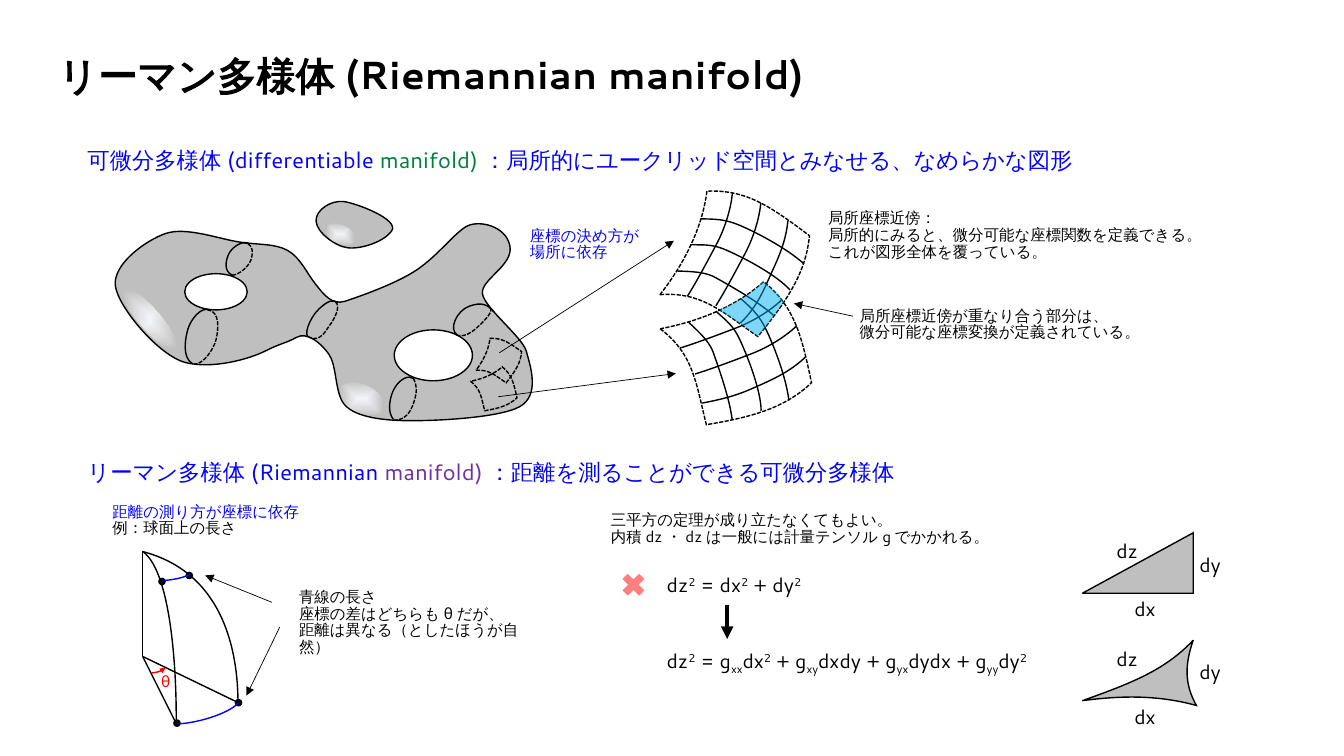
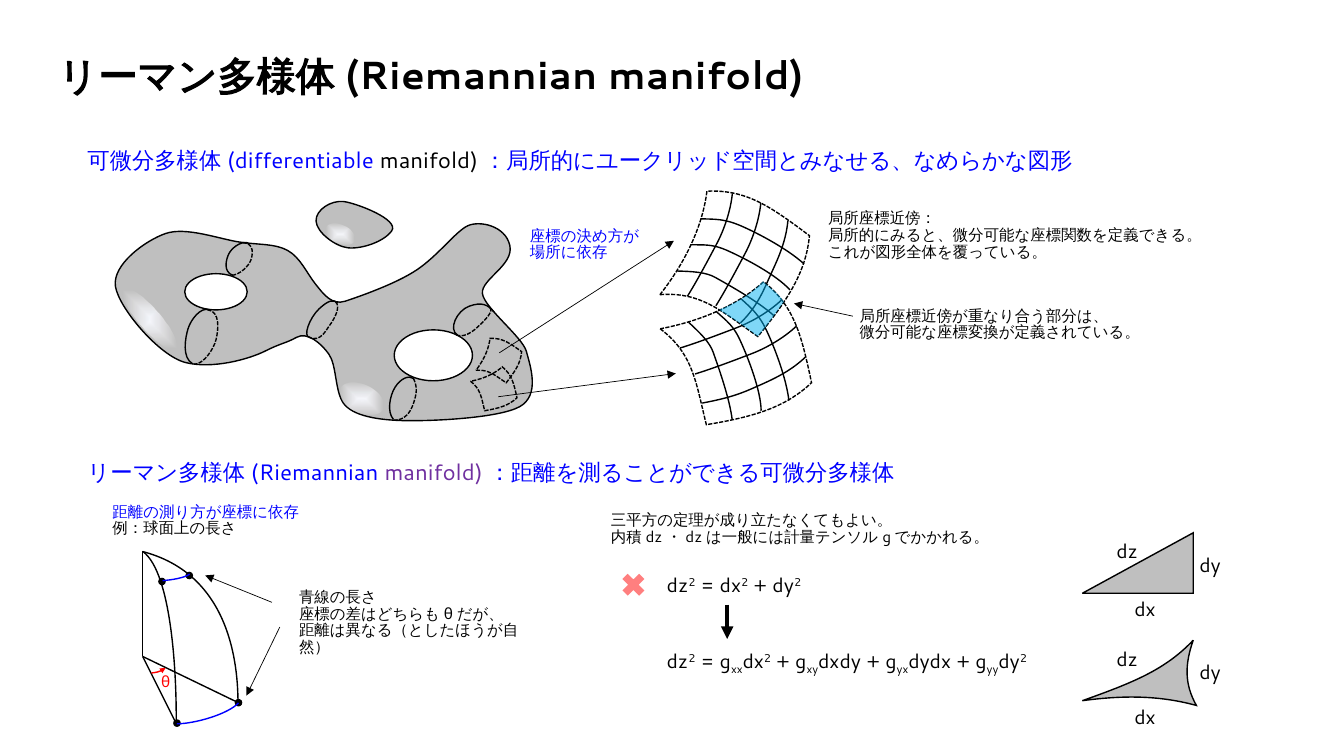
manifold at (429, 161) colour: green -> black
